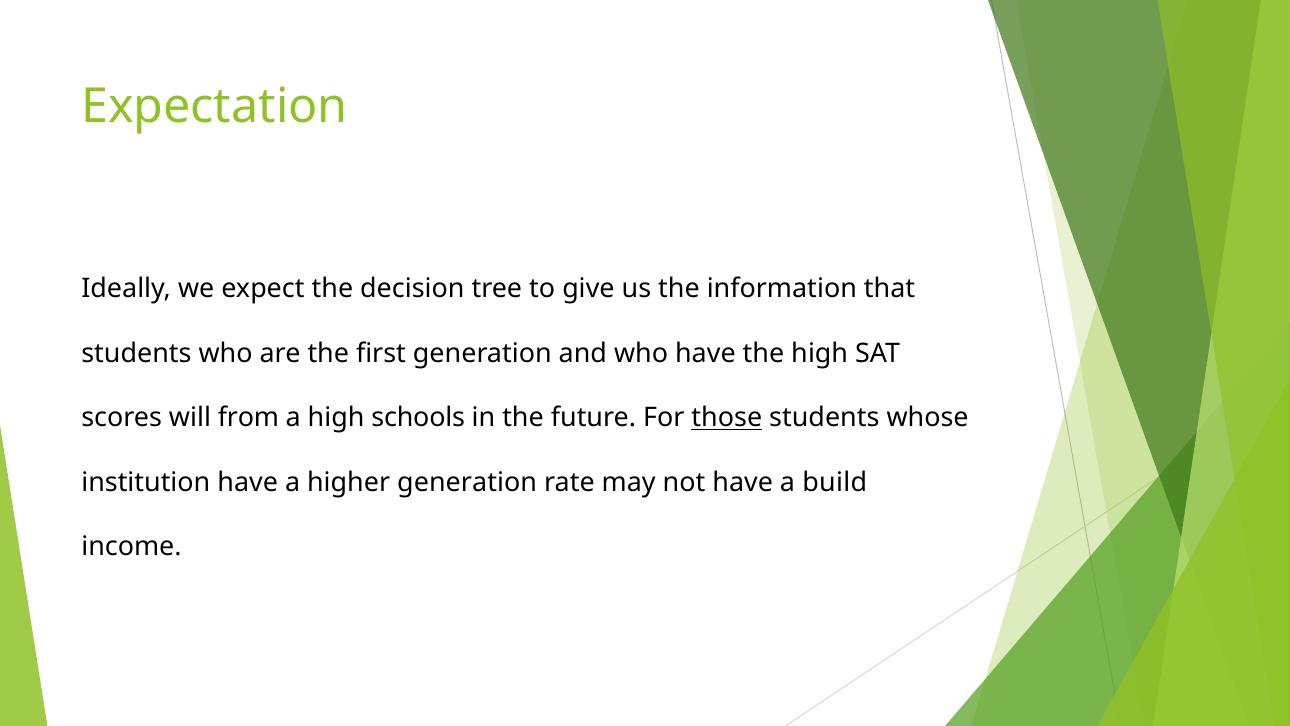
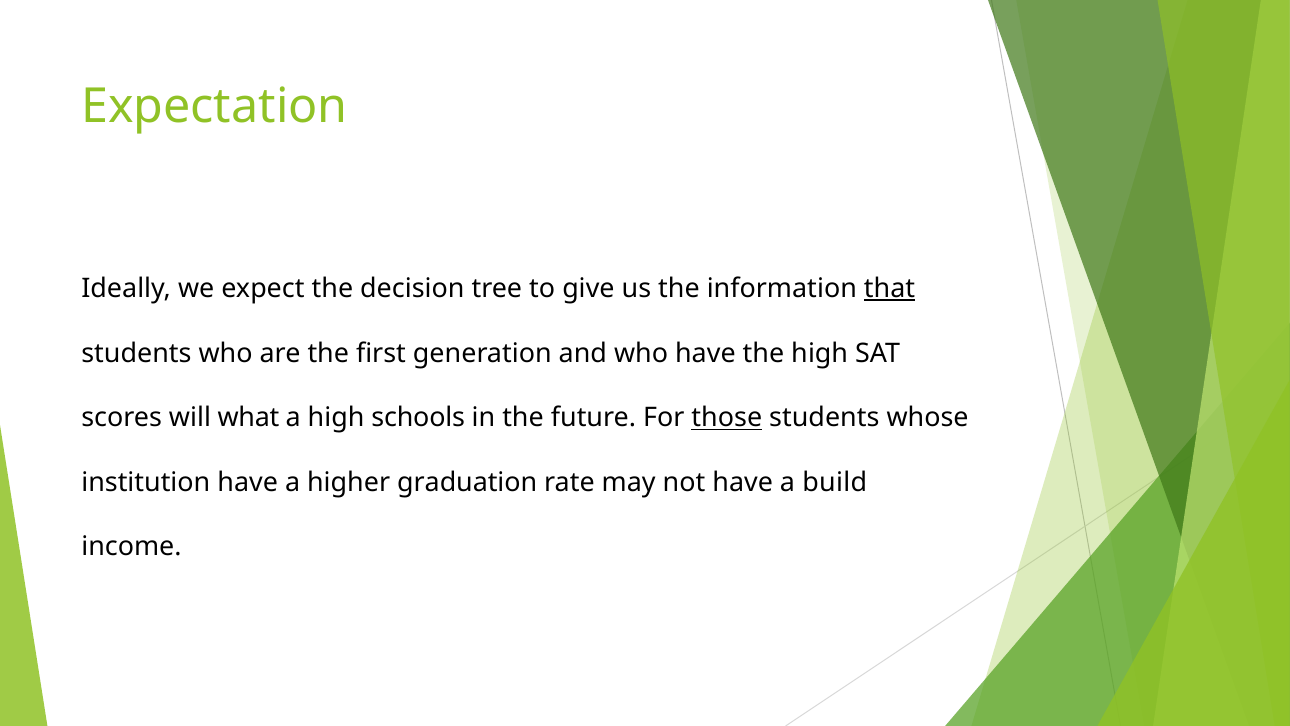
that underline: none -> present
from: from -> what
higher generation: generation -> graduation
